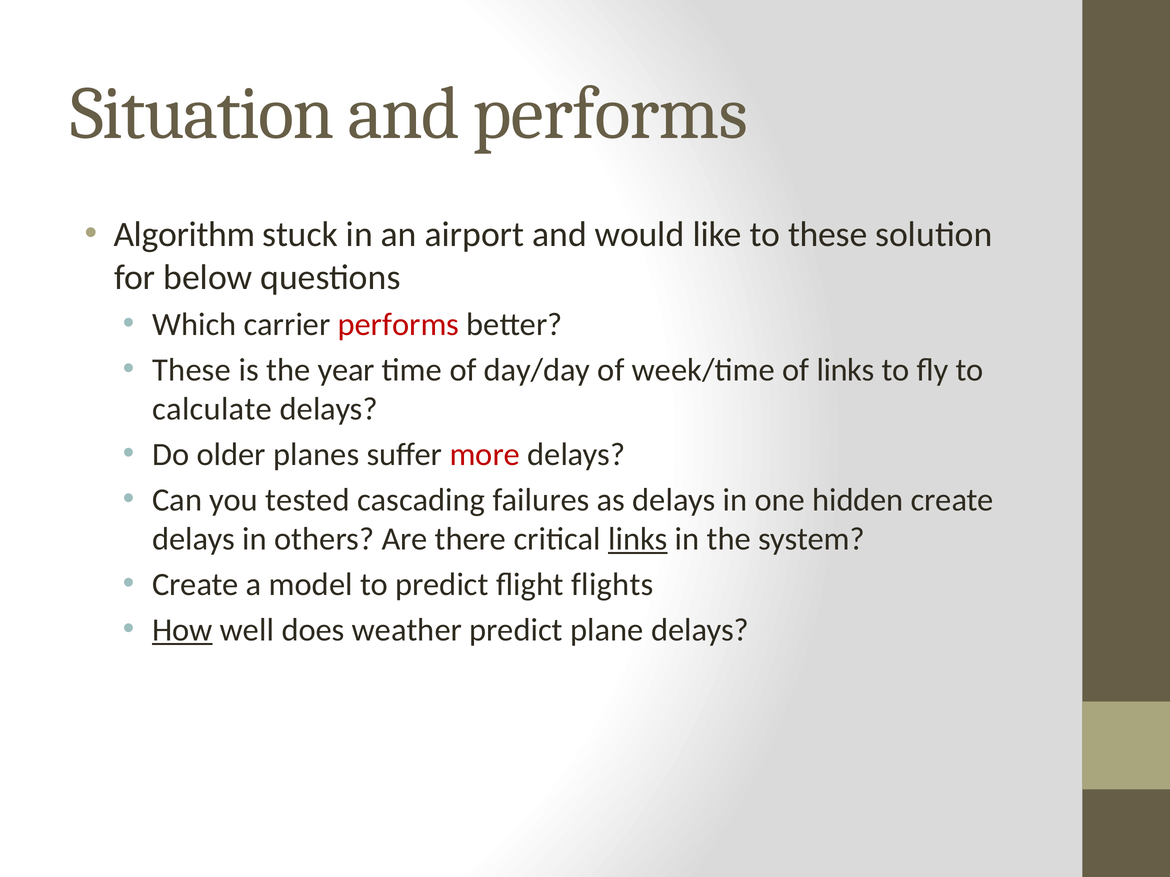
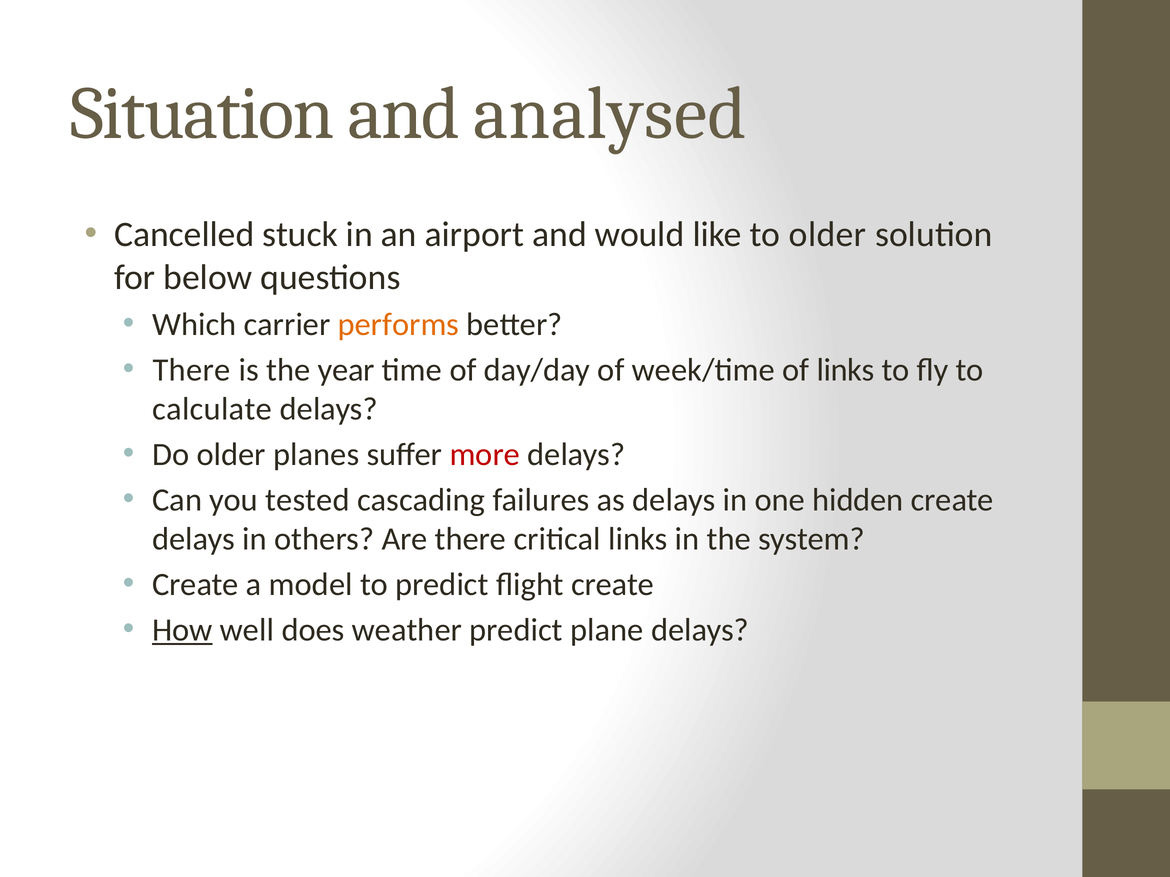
and performs: performs -> analysed
Algorithm: Algorithm -> Cancelled
to these: these -> older
performs at (398, 325) colour: red -> orange
These at (192, 370): These -> There
links at (638, 539) underline: present -> none
flight flights: flights -> create
